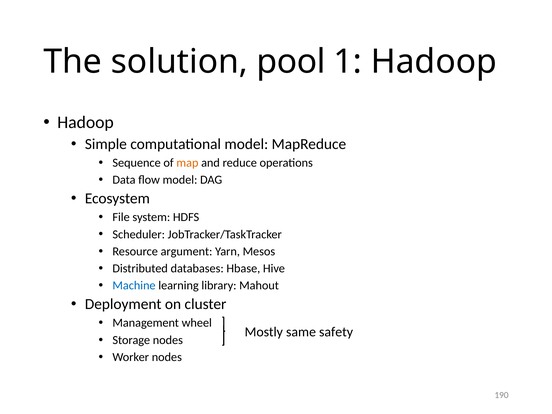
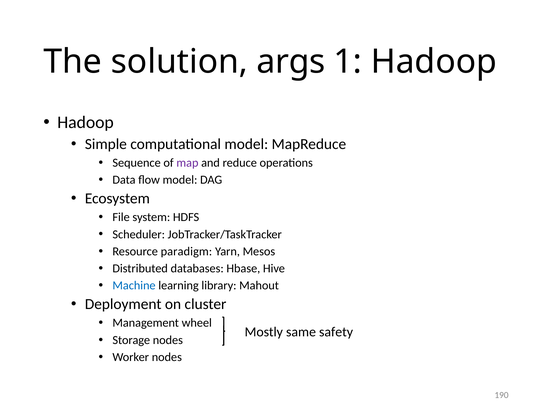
pool: pool -> args
map colour: orange -> purple
argument: argument -> paradigm
